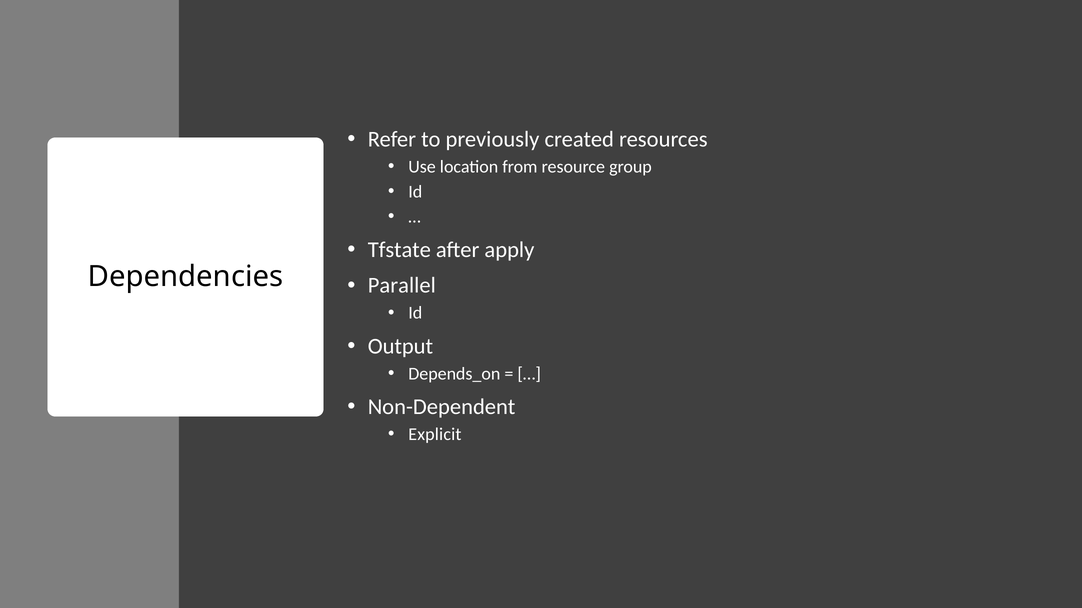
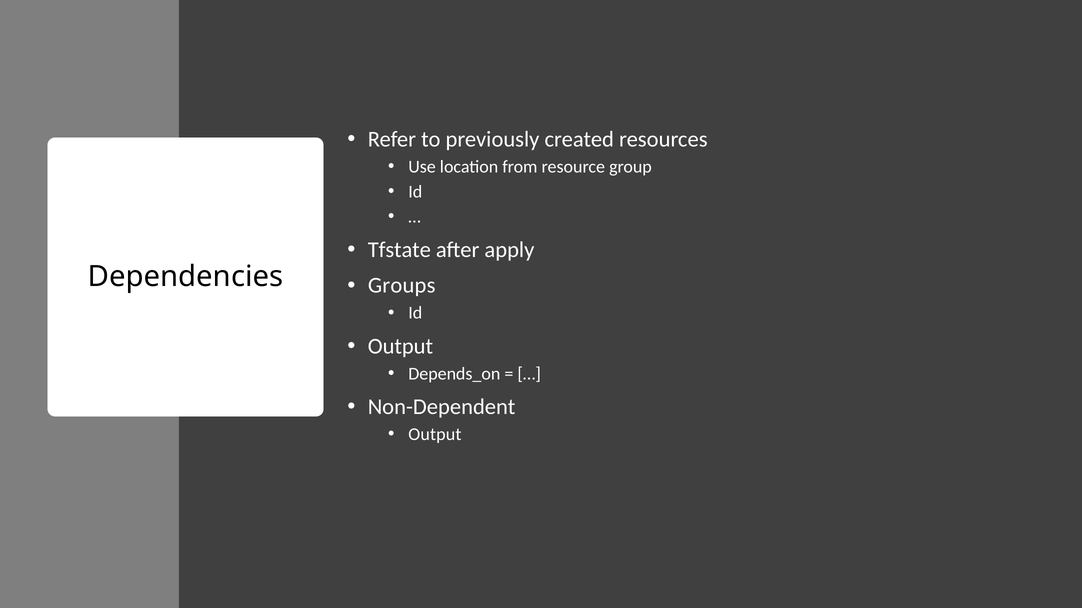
Parallel: Parallel -> Groups
Explicit at (435, 435): Explicit -> Output
